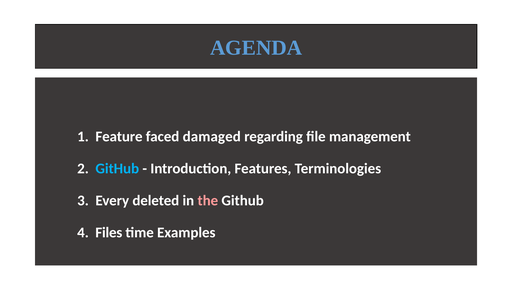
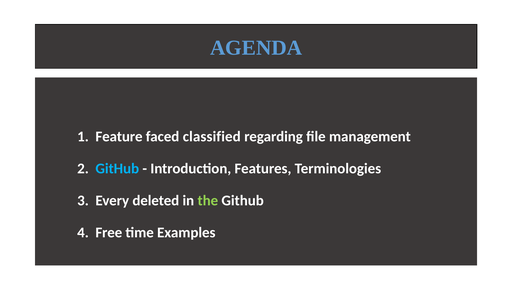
damaged: damaged -> classified
the colour: pink -> light green
Files: Files -> Free
